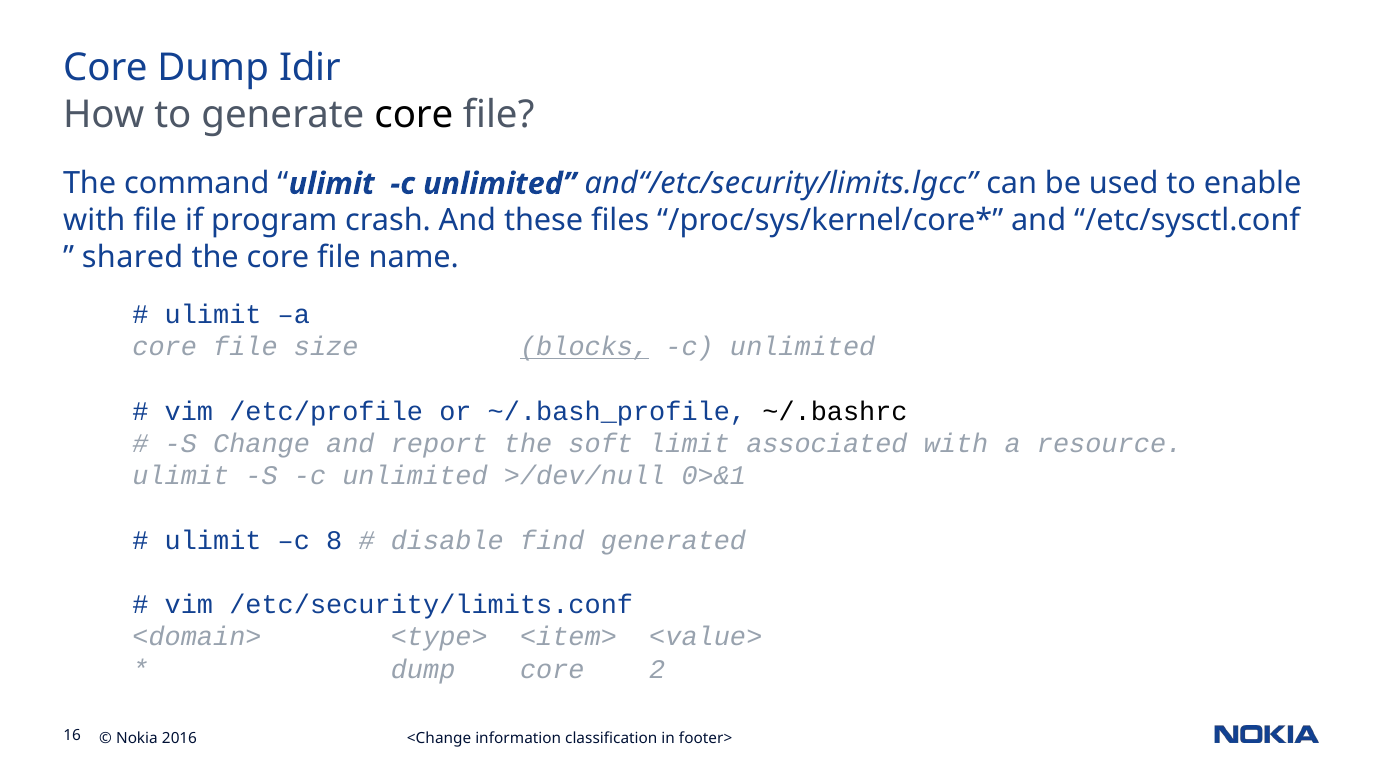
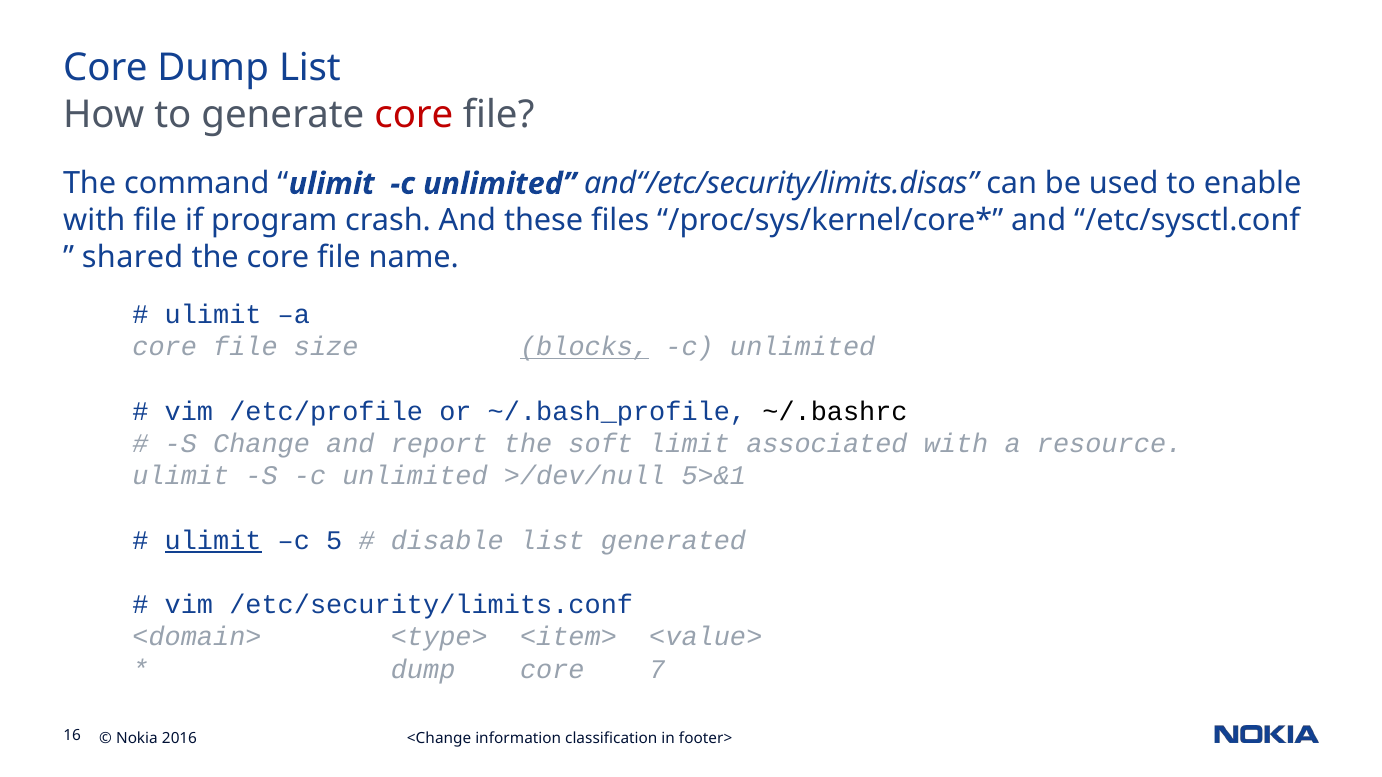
Dump Idir: Idir -> List
core at (414, 115) colour: black -> red
and“/etc/security/limits.lgcc: and“/etc/security/limits.lgcc -> and“/etc/security/limits.disas
0>&1: 0>&1 -> 5>&1
ulimit at (213, 541) underline: none -> present
8: 8 -> 5
disable find: find -> list
2: 2 -> 7
